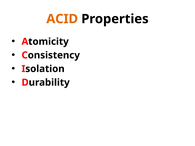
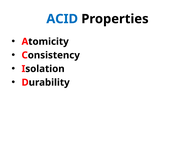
ACID colour: orange -> blue
